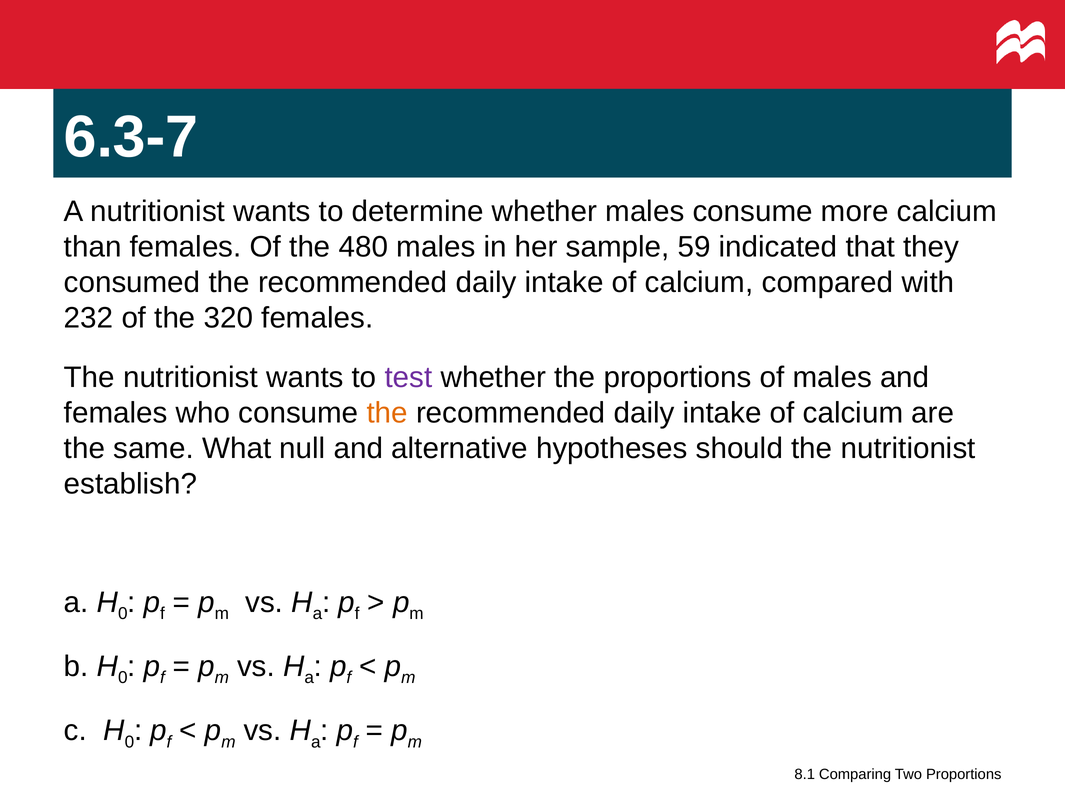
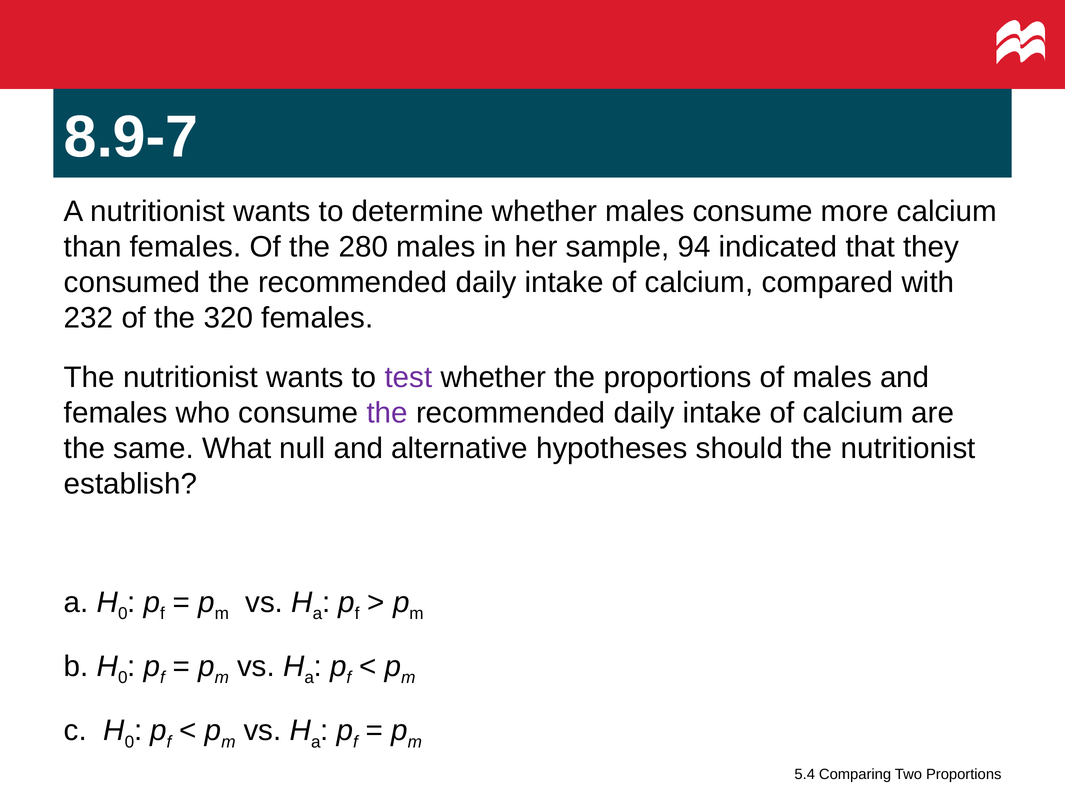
6.3-7: 6.3-7 -> 8.9-7
480: 480 -> 280
59: 59 -> 94
the at (387, 413) colour: orange -> purple
8.1: 8.1 -> 5.4
